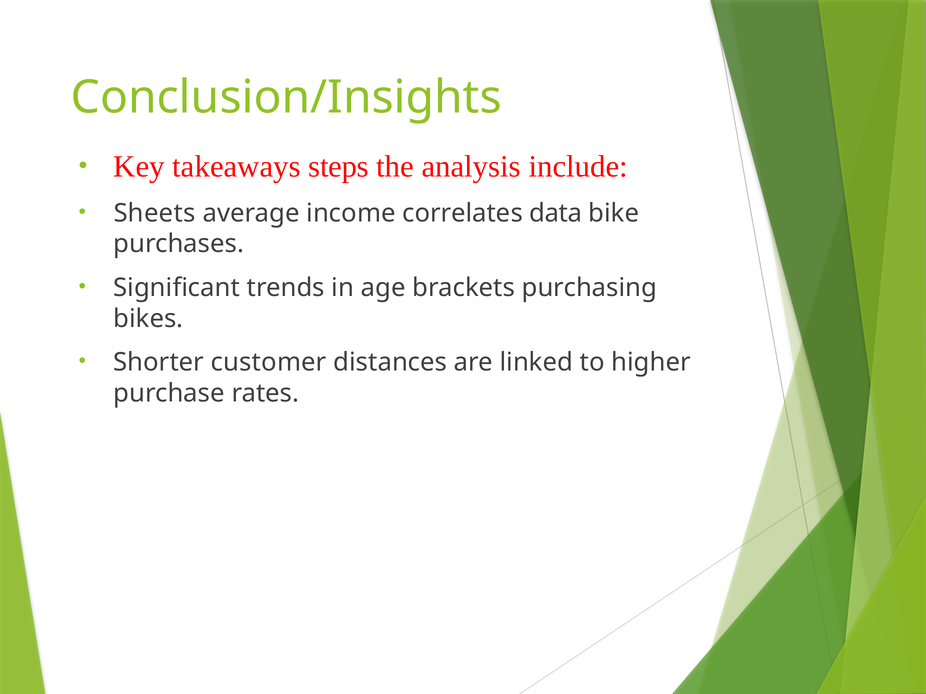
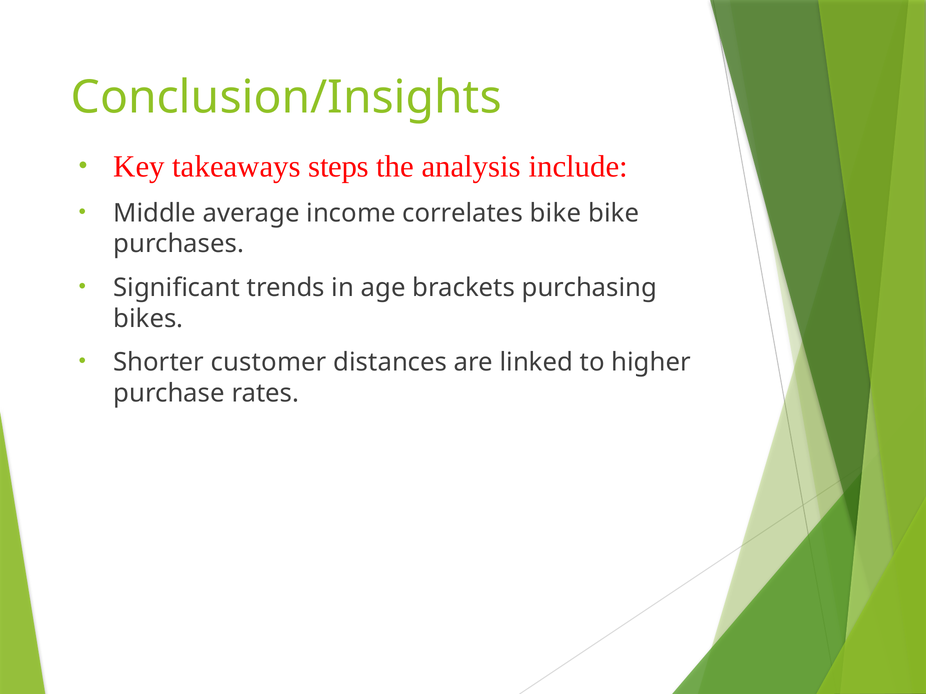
Sheets: Sheets -> Middle
correlates data: data -> bike
